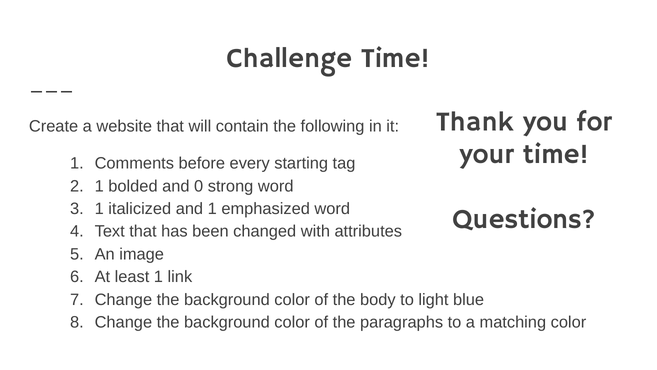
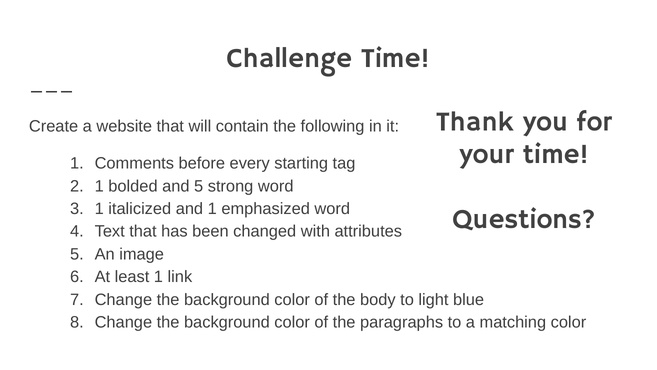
and 0: 0 -> 5
